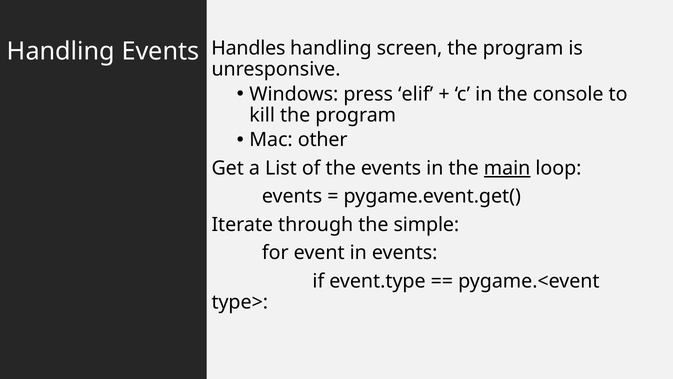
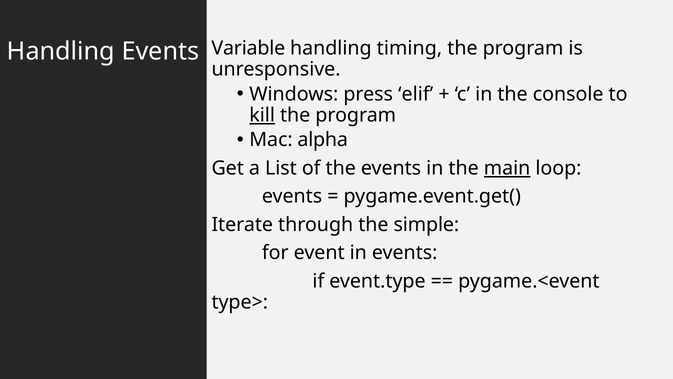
Handles: Handles -> Variable
screen: screen -> timing
kill underline: none -> present
other: other -> alpha
